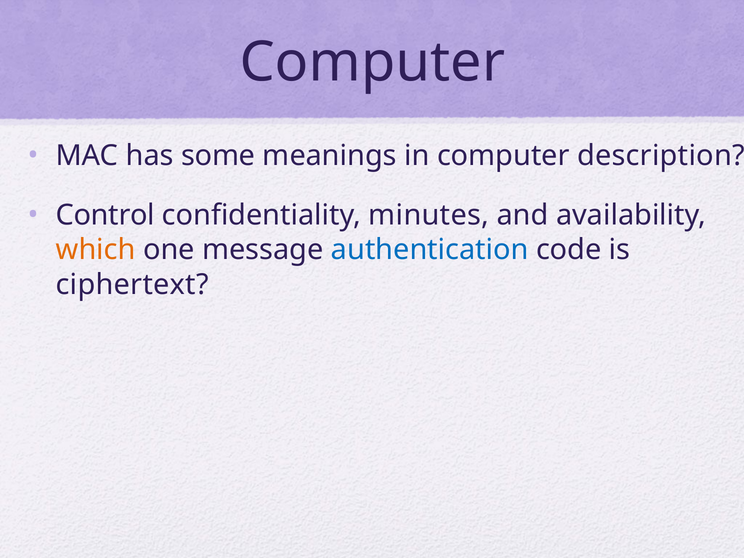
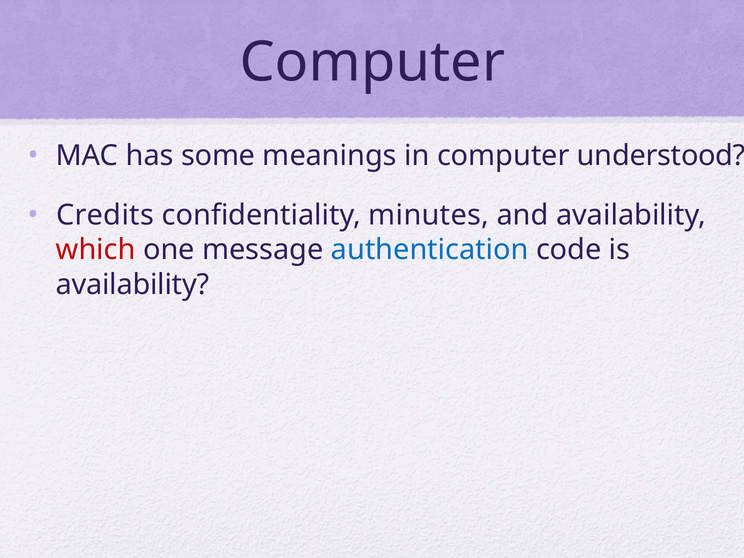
description: description -> understood
Control: Control -> Credits
which colour: orange -> red
ciphertext at (132, 285): ciphertext -> availability
